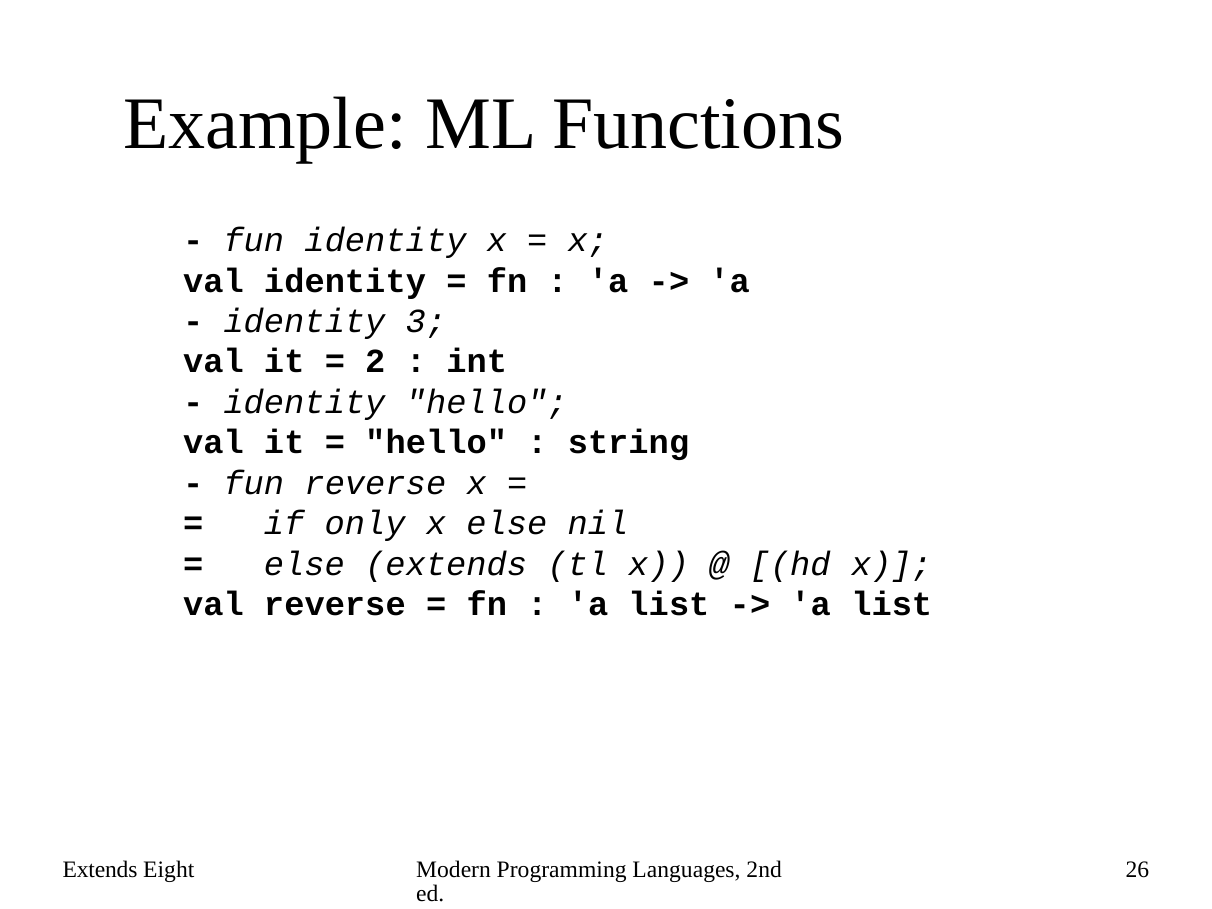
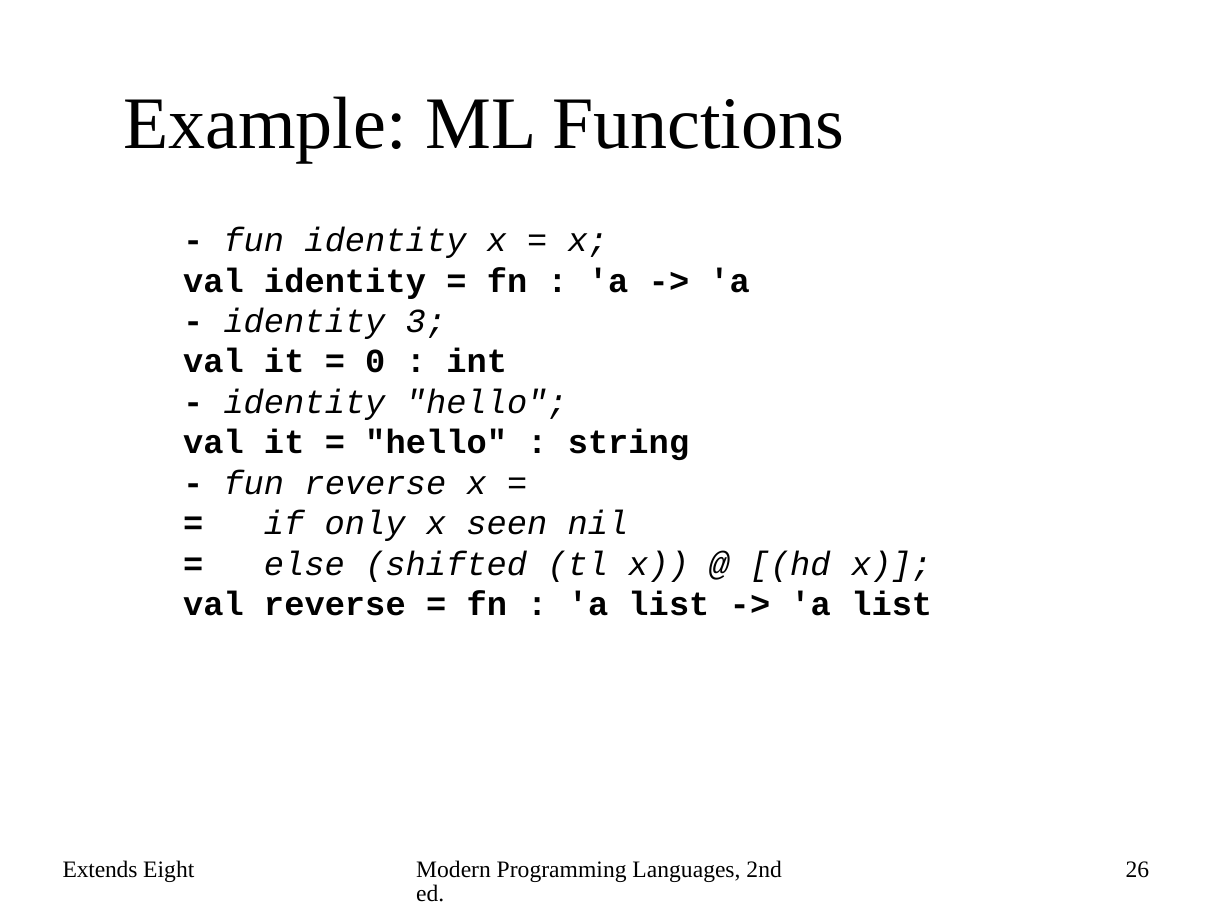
2: 2 -> 0
x else: else -> seen
else extends: extends -> shifted
